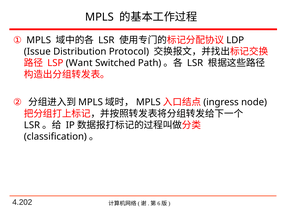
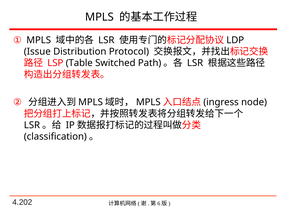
Want: Want -> Table
